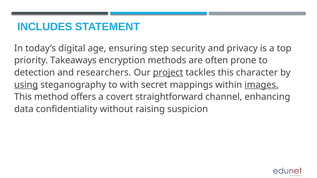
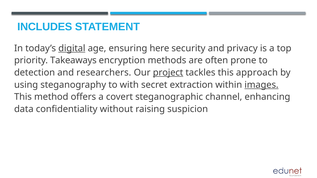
digital underline: none -> present
step: step -> here
character: character -> approach
using underline: present -> none
mappings: mappings -> extraction
straightforward: straightforward -> steganographic
